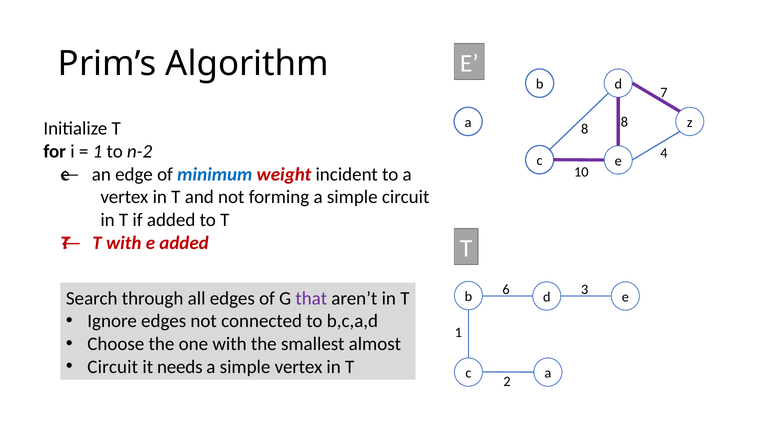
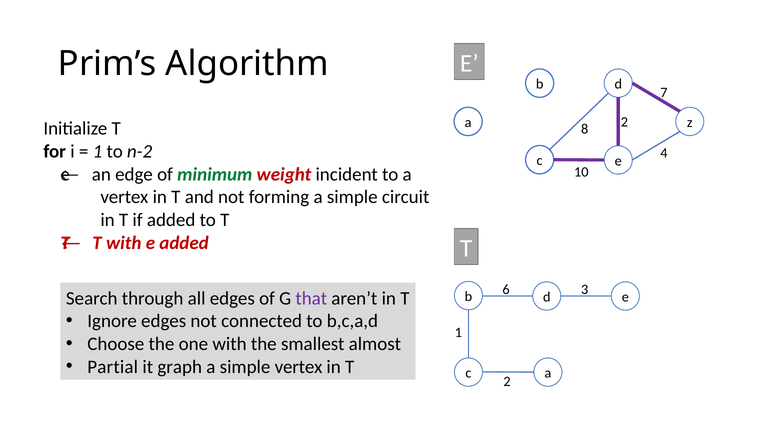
8 8: 8 -> 2
minimum colour: blue -> green
Circuit at (113, 366): Circuit -> Partial
needs: needs -> graph
